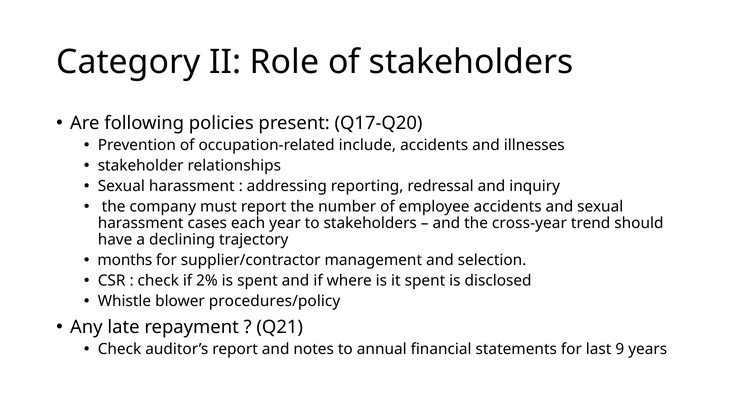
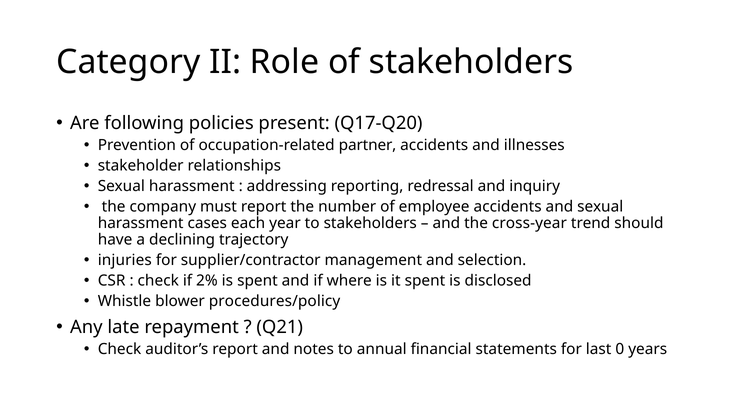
include: include -> partner
months: months -> injuries
9: 9 -> 0
